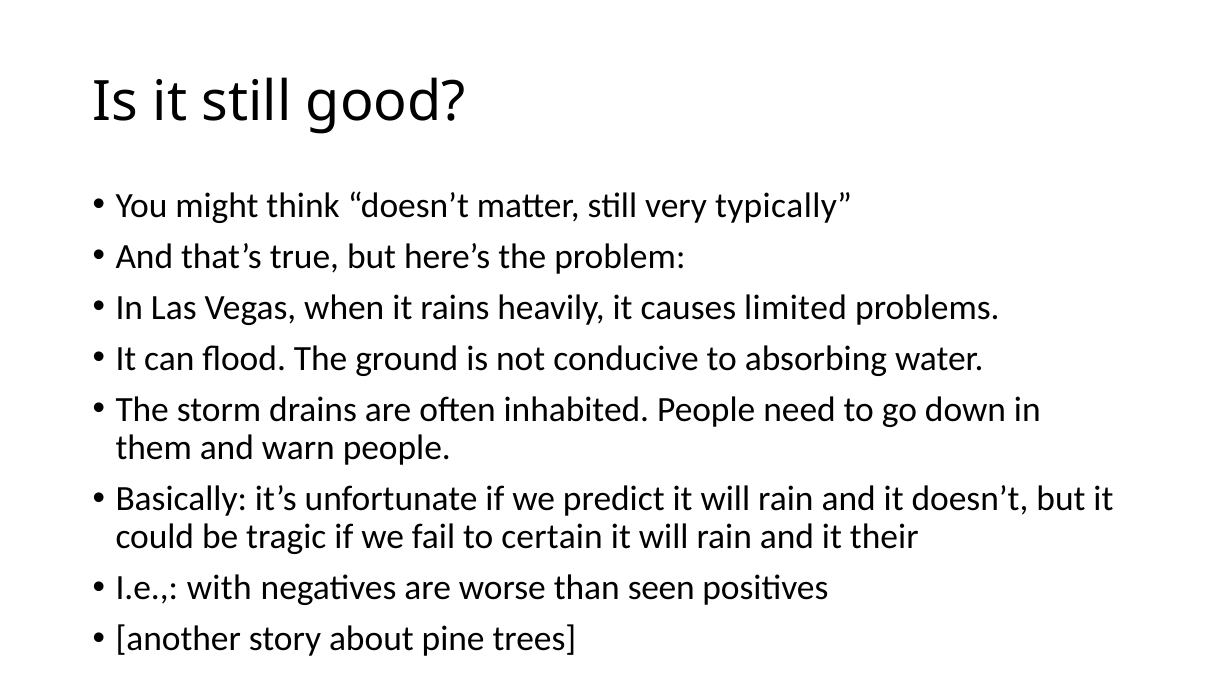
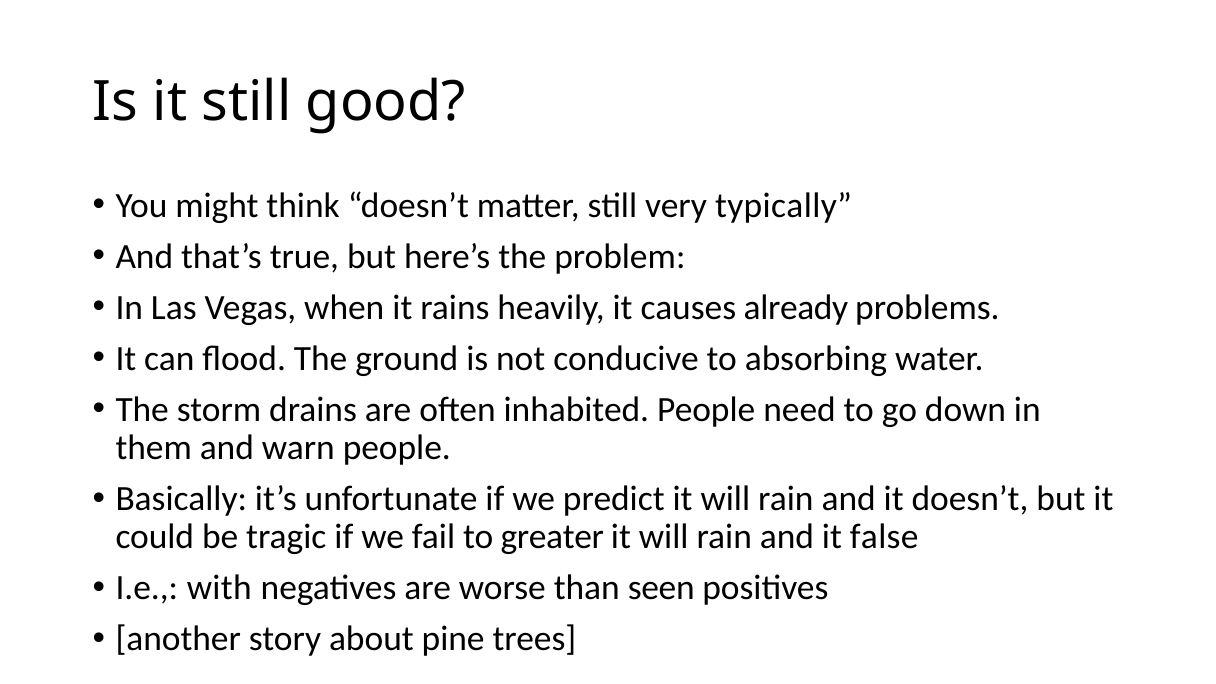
limited: limited -> already
certain: certain -> greater
their: their -> false
